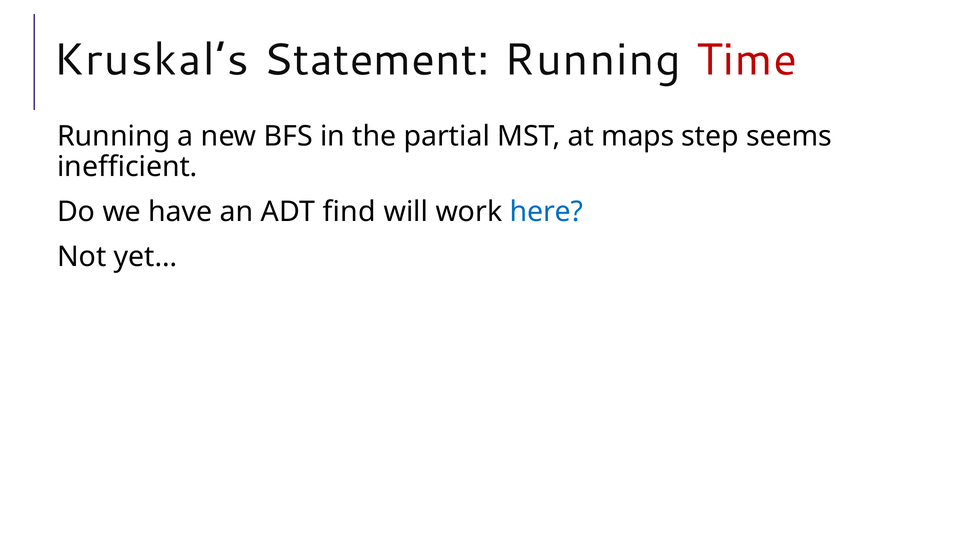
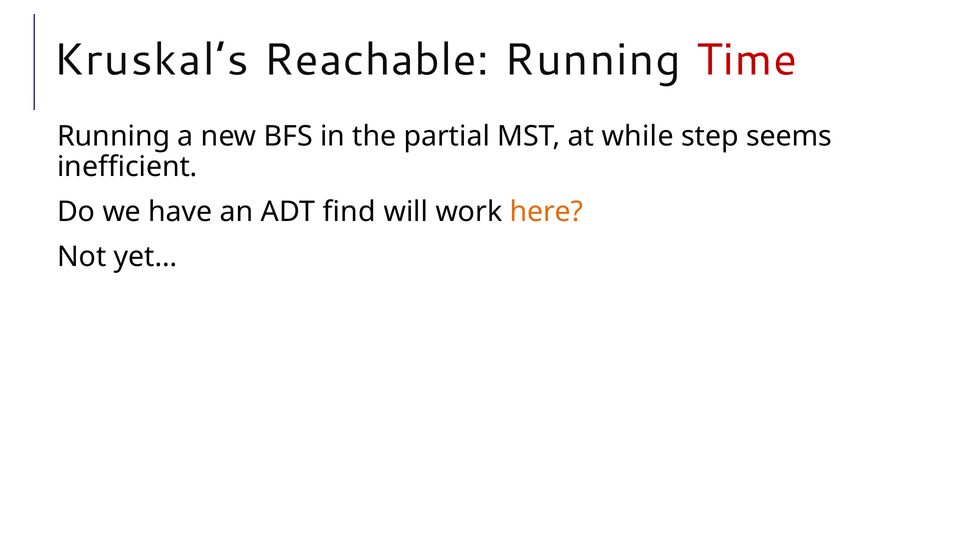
Statement: Statement -> Reachable
maps: maps -> while
here colour: blue -> orange
